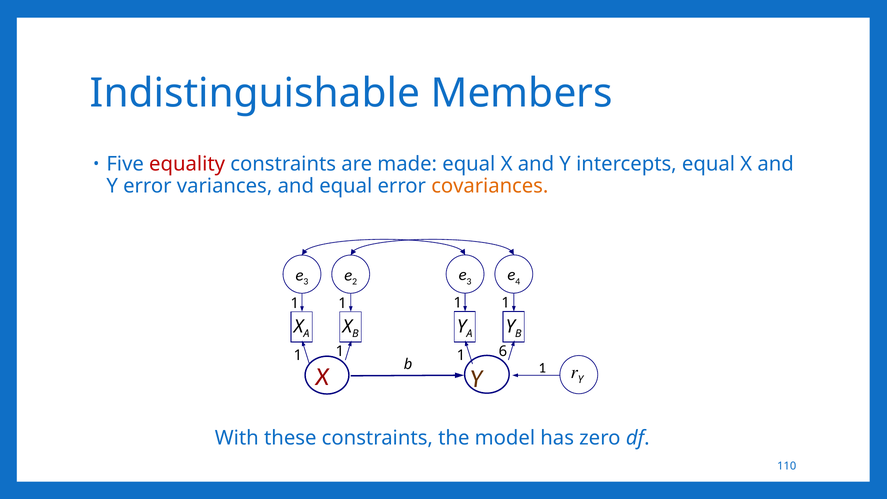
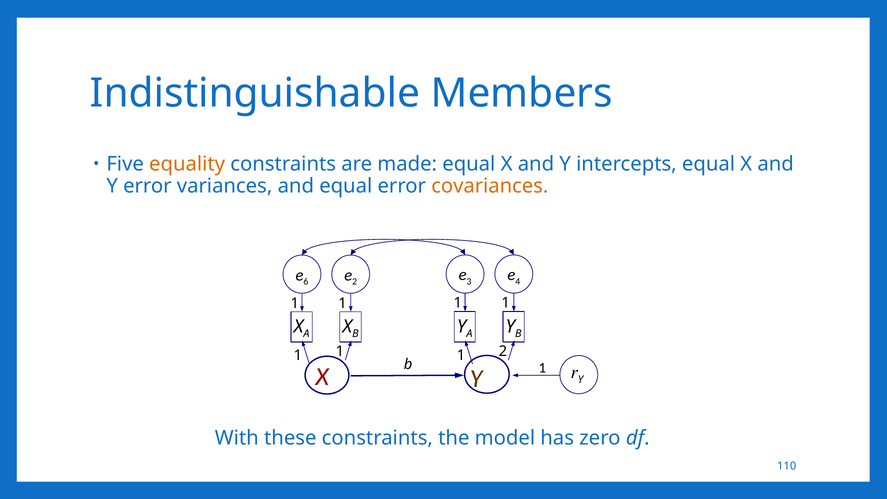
equality colour: red -> orange
3 at (306, 281): 3 -> 6
1 6: 6 -> 2
